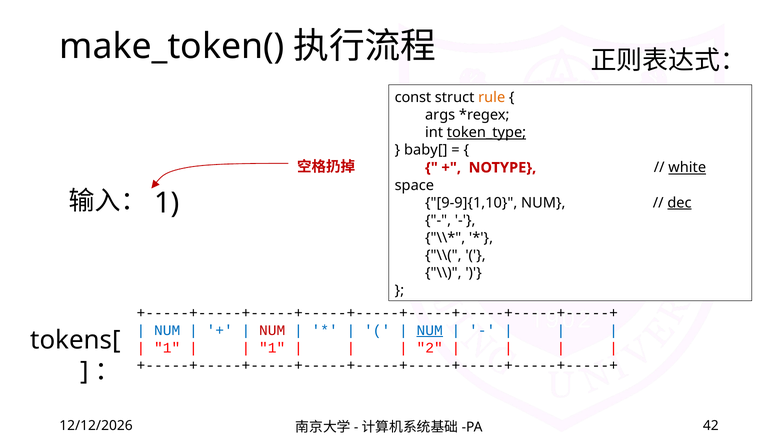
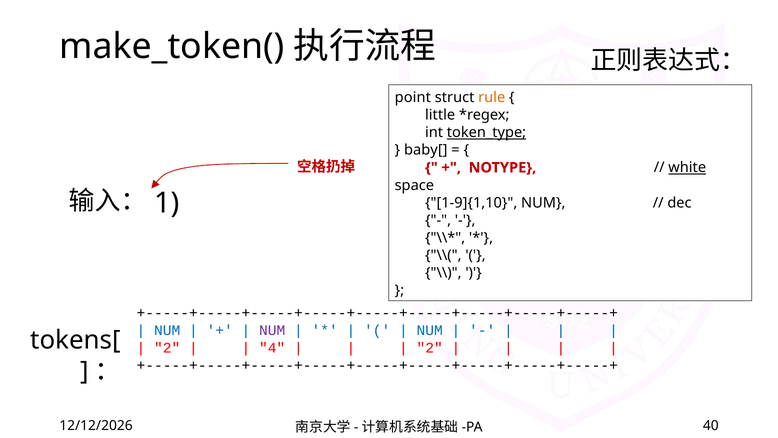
const: const -> point
args: args -> little
9-9]{1,10: 9-9]{1,10 -> 1-9]{1,10
dec underline: present -> none
NUM at (272, 330) colour: red -> purple
NUM at (430, 330) underline: present -> none
1 at (167, 348): 1 -> 2
1 at (272, 348): 1 -> 4
42: 42 -> 40
